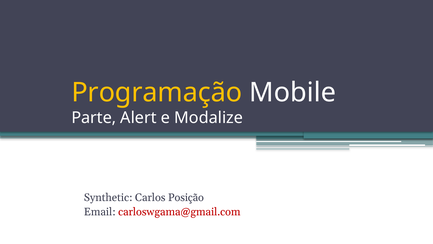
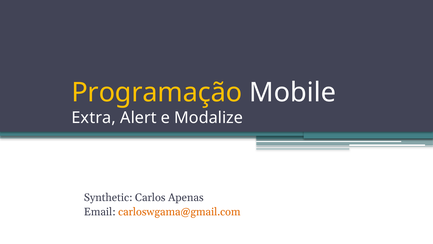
Parte: Parte -> Extra
Posição: Posição -> Apenas
carloswgama@gmail.com colour: red -> orange
